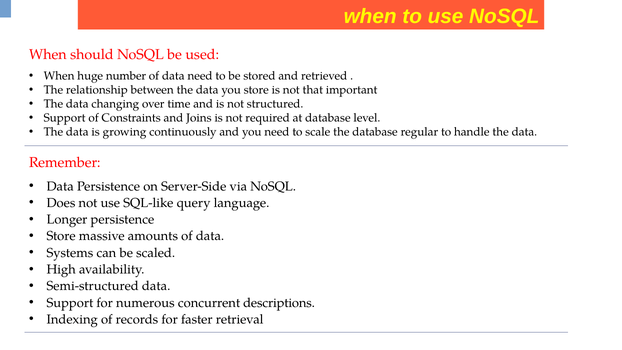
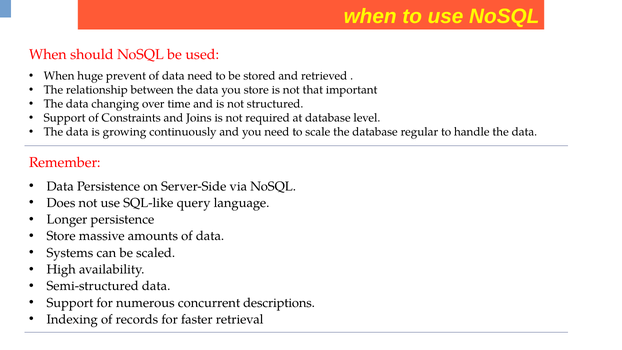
number: number -> prevent
